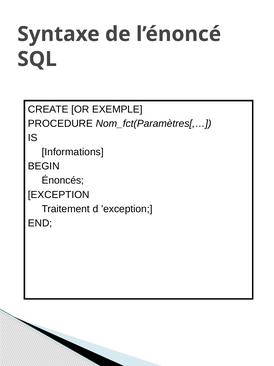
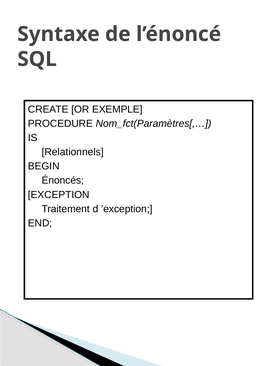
Informations: Informations -> Relationnels
